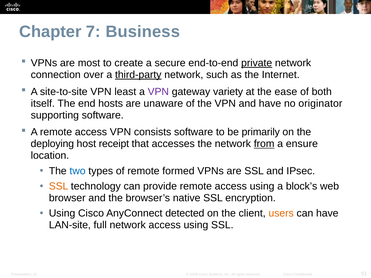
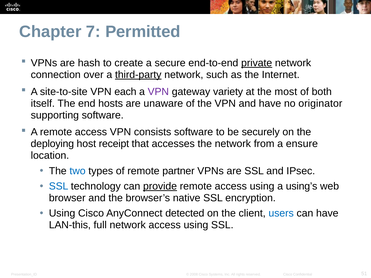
Business: Business -> Permitted
most: most -> hash
least: least -> each
ease: ease -> most
primarily: primarily -> securely
from underline: present -> none
formed: formed -> partner
SSL at (59, 186) colour: orange -> blue
provide underline: none -> present
block’s: block’s -> using’s
users colour: orange -> blue
LAN-site: LAN-site -> LAN-this
